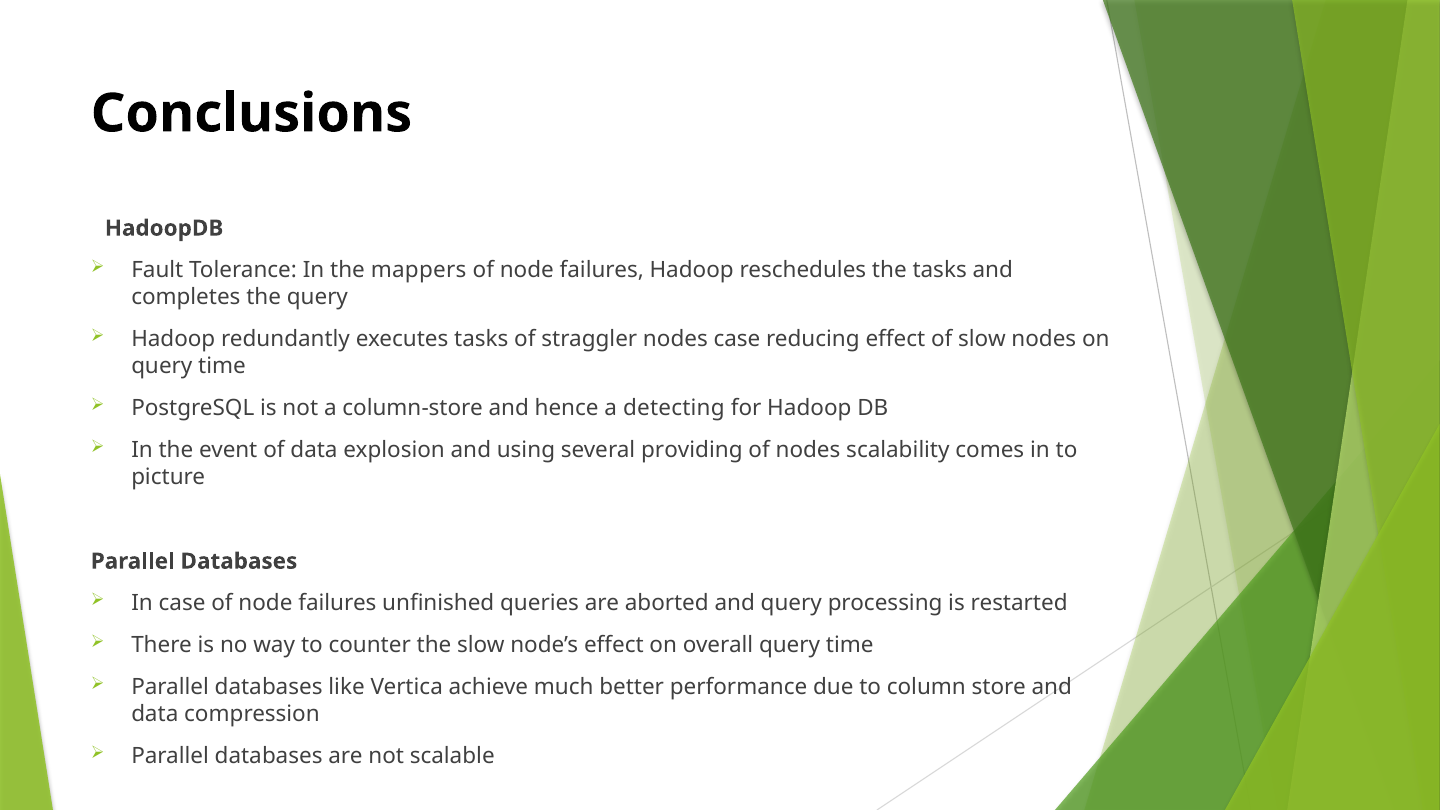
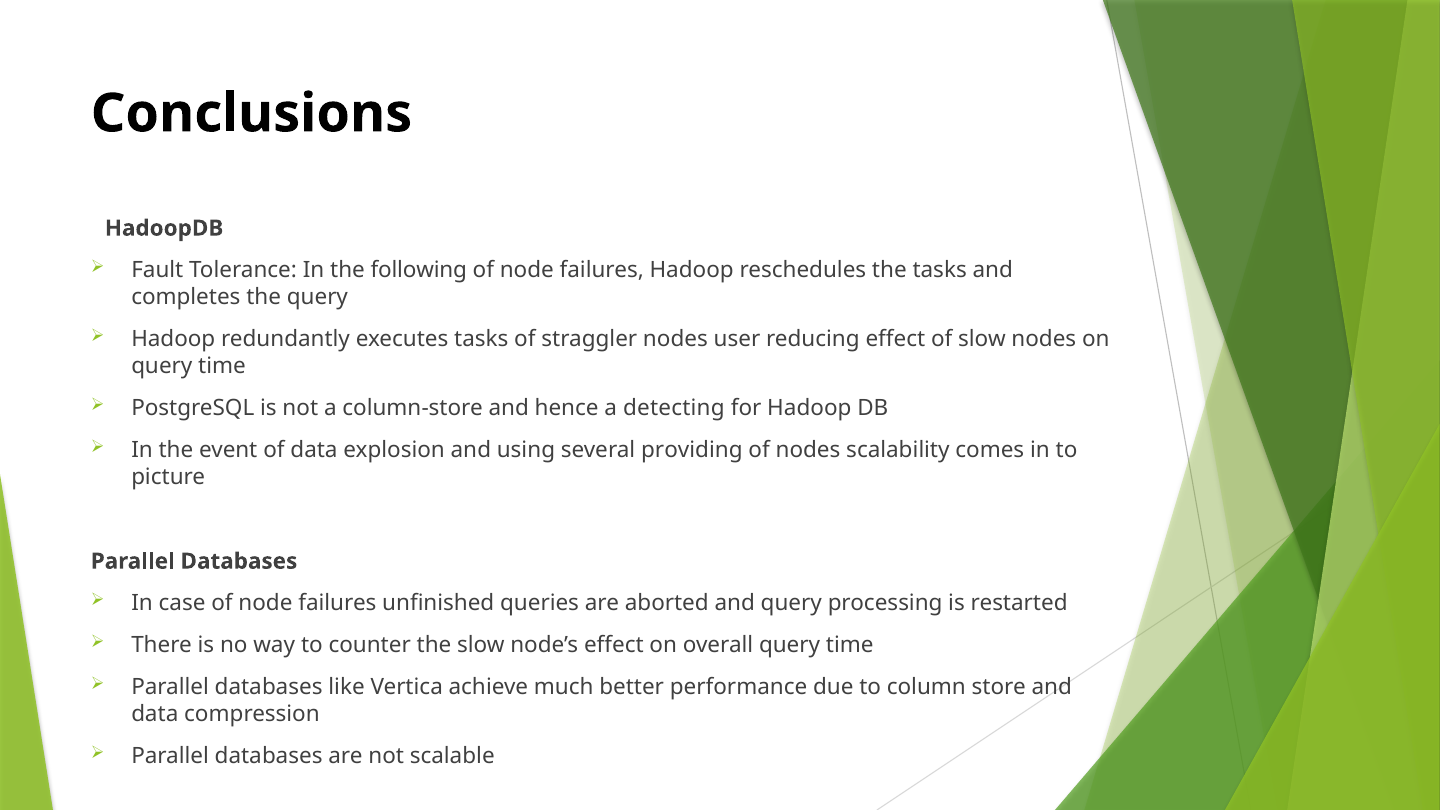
mappers: mappers -> following
nodes case: case -> user
